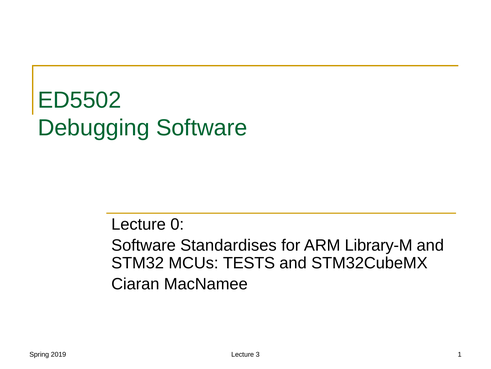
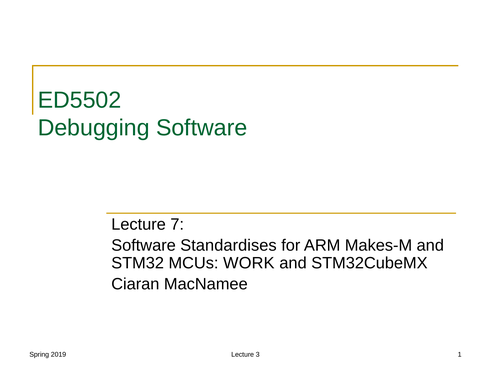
0: 0 -> 7
Library-M: Library-M -> Makes-M
TESTS: TESTS -> WORK
